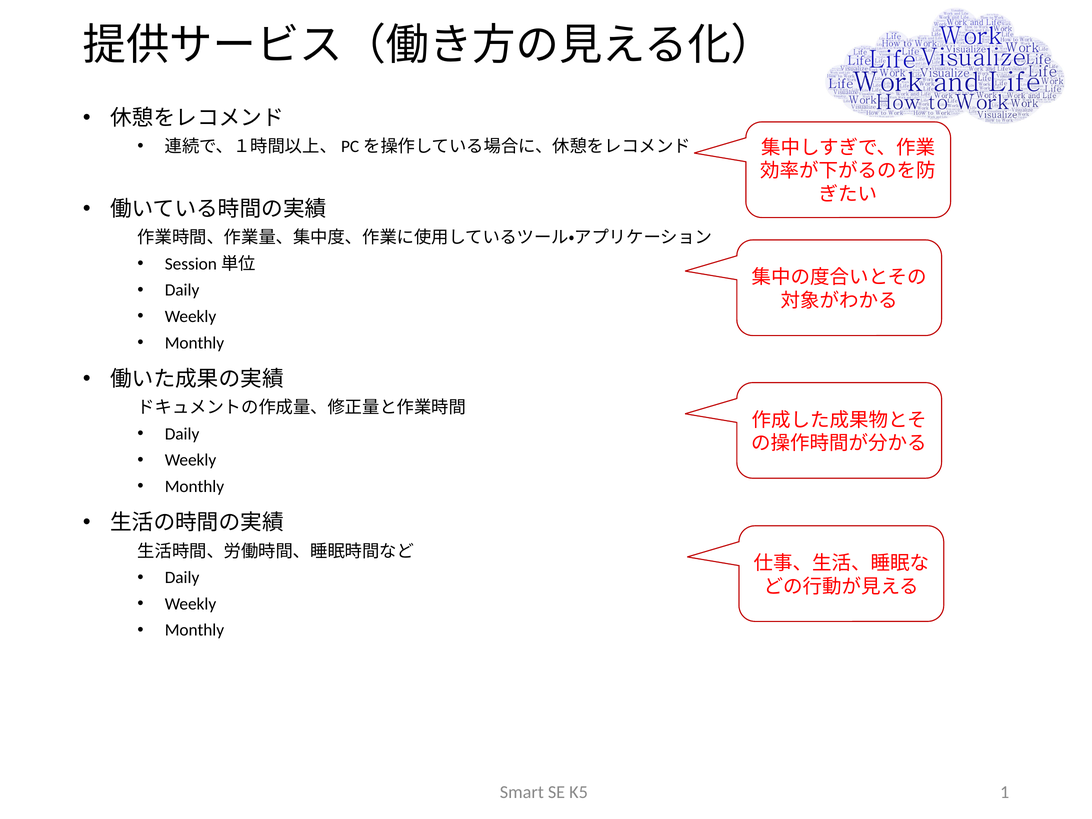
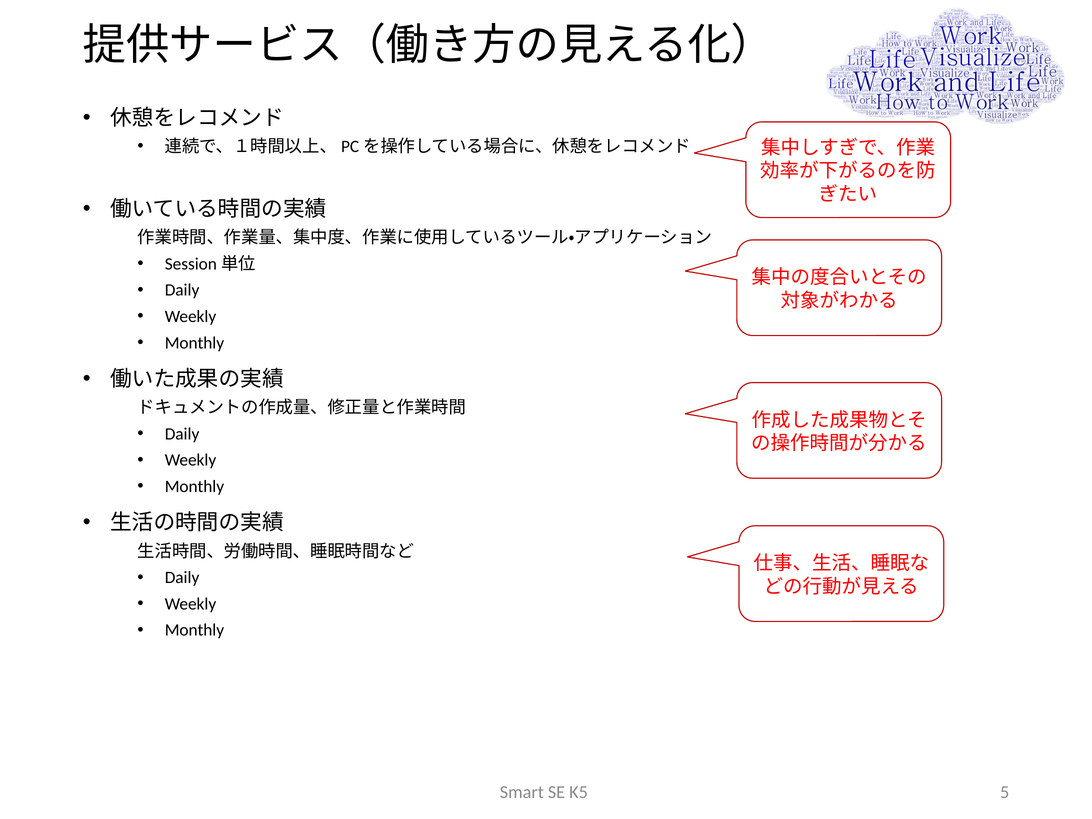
1: 1 -> 5
